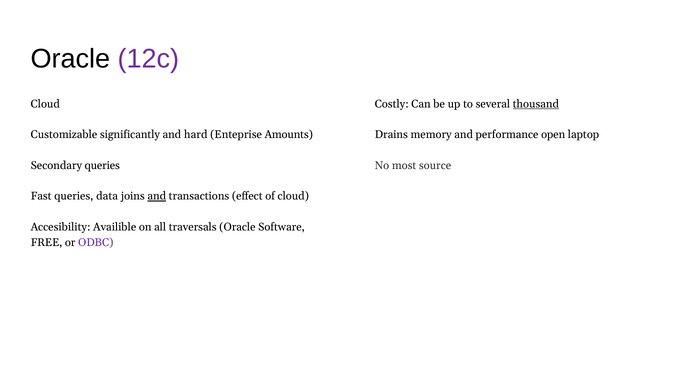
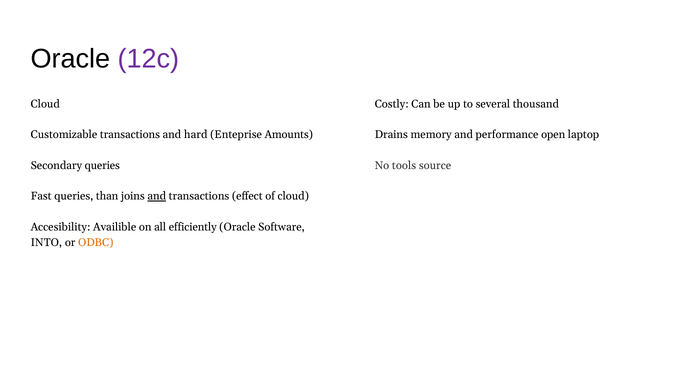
thousand underline: present -> none
Customizable significantly: significantly -> transactions
most: most -> tools
data: data -> than
traversals: traversals -> efficiently
FREE: FREE -> INTO
ODBC colour: purple -> orange
